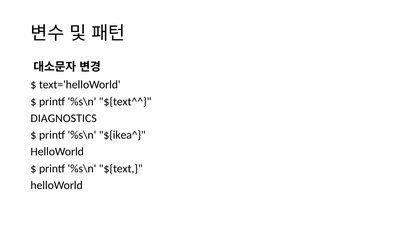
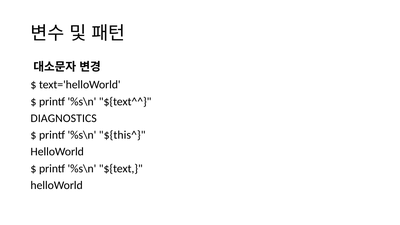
${ikea^: ${ikea^ -> ${this^
